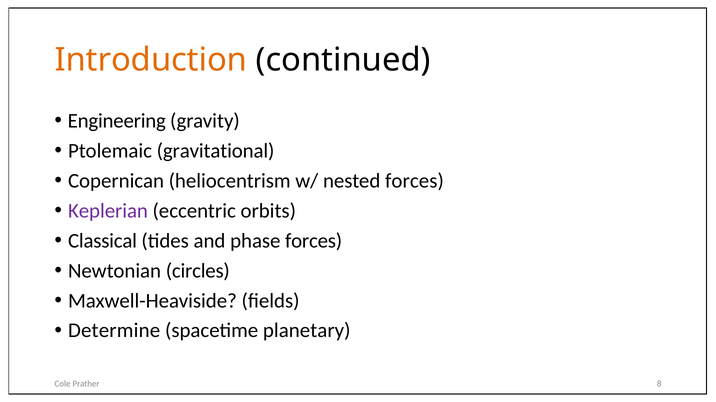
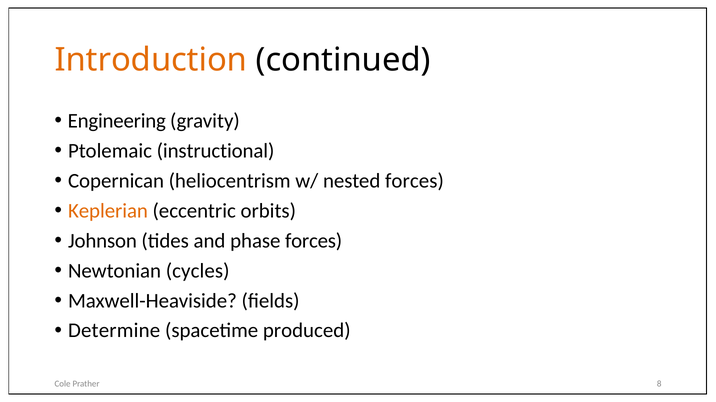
gravitational: gravitational -> instructional
Keplerian colour: purple -> orange
Classical: Classical -> Johnson
circles: circles -> cycles
planetary: planetary -> produced
